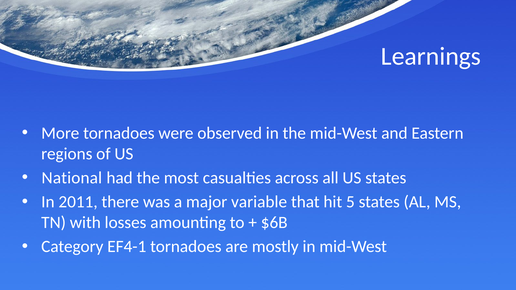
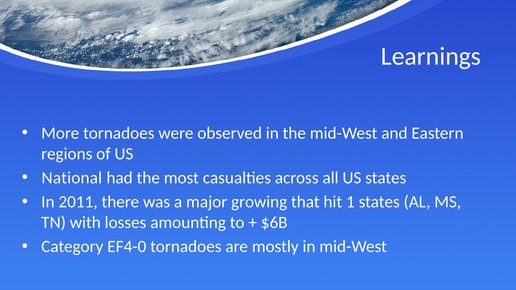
variable: variable -> growing
5: 5 -> 1
EF4-1: EF4-1 -> EF4-0
